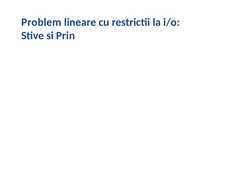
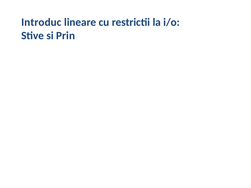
Problem: Problem -> Introduc
